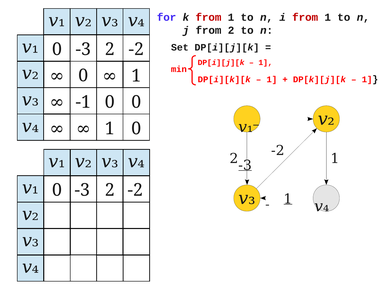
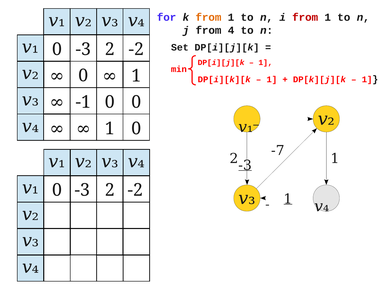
from at (208, 17) colour: red -> orange
from 2: 2 -> 4
-2 at (278, 151): -2 -> -7
